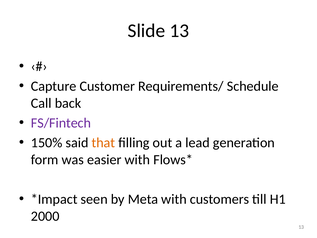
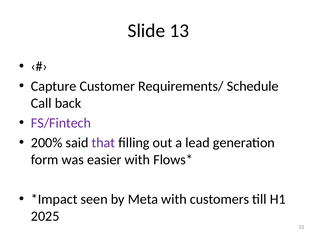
150%: 150% -> 200%
that colour: orange -> purple
2000: 2000 -> 2025
